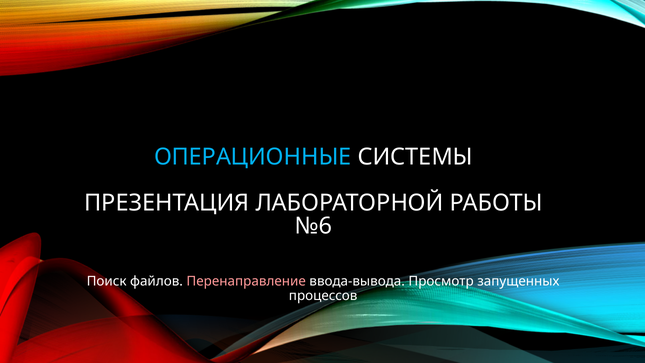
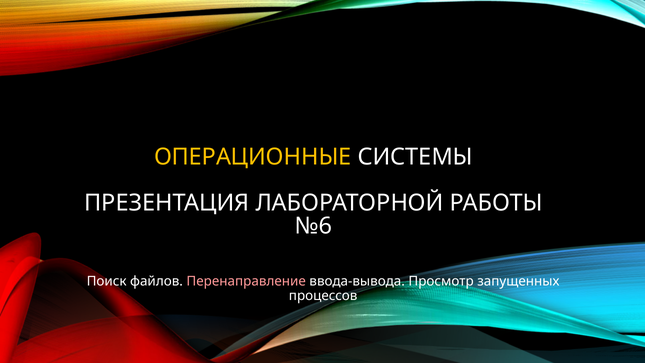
ОПЕРАЦИОННЫЕ colour: light blue -> yellow
